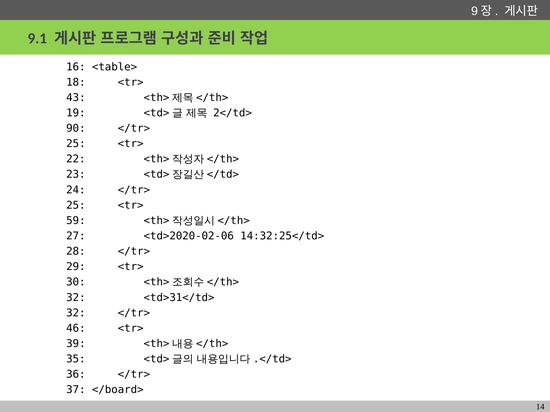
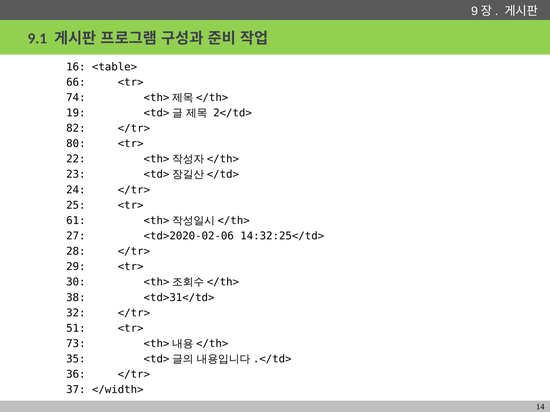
18: 18 -> 66
43: 43 -> 74
90: 90 -> 82
25 at (76, 144): 25 -> 80
59: 59 -> 61
32 at (76, 298): 32 -> 38
46: 46 -> 51
39: 39 -> 73
</board>: </board> -> </width>
